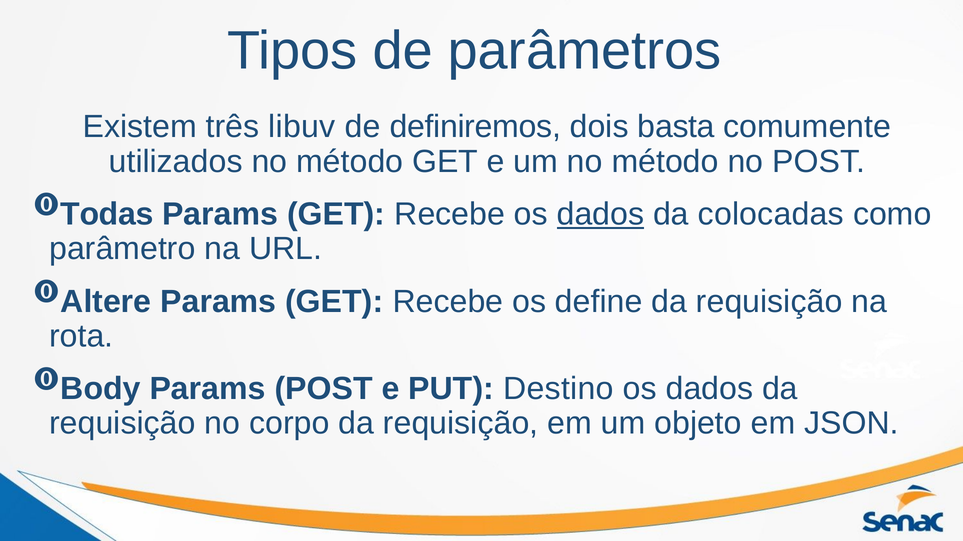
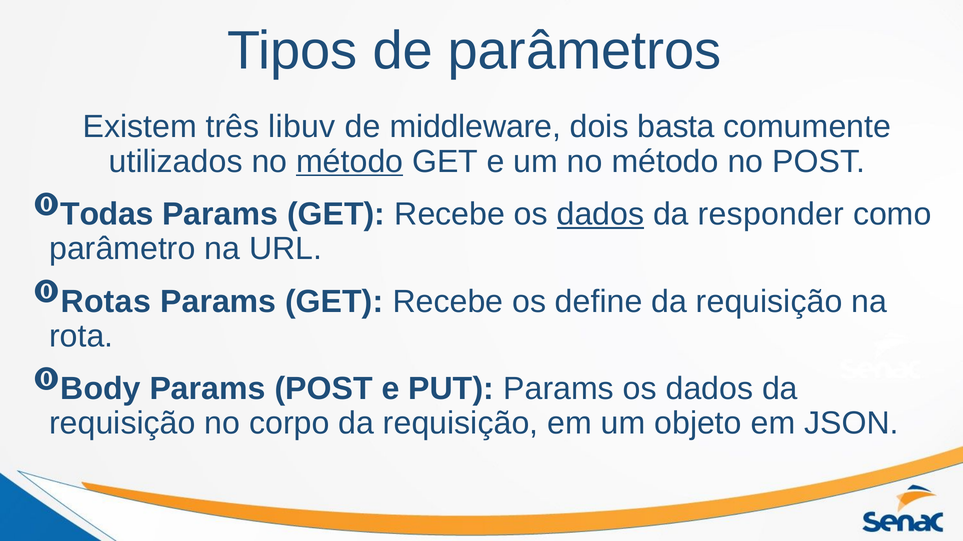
definiremos: definiremos -> middleware
método at (350, 162) underline: none -> present
colocadas: colocadas -> responder
Altere: Altere -> Rotas
PUT Destino: Destino -> Params
